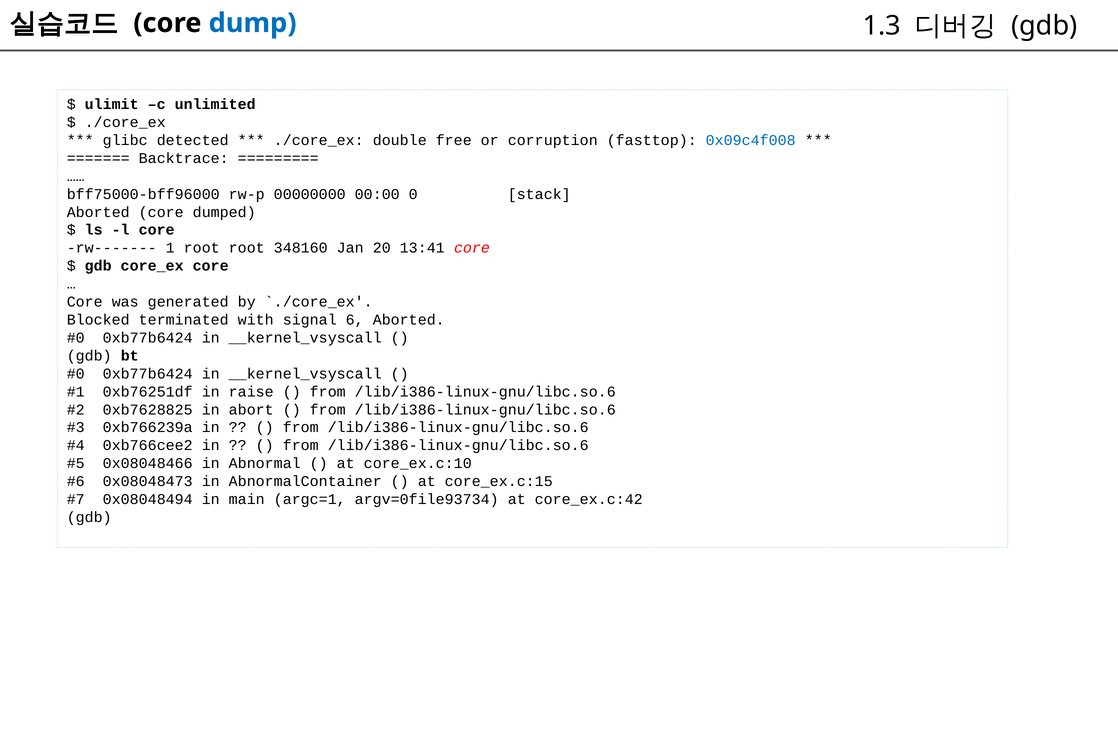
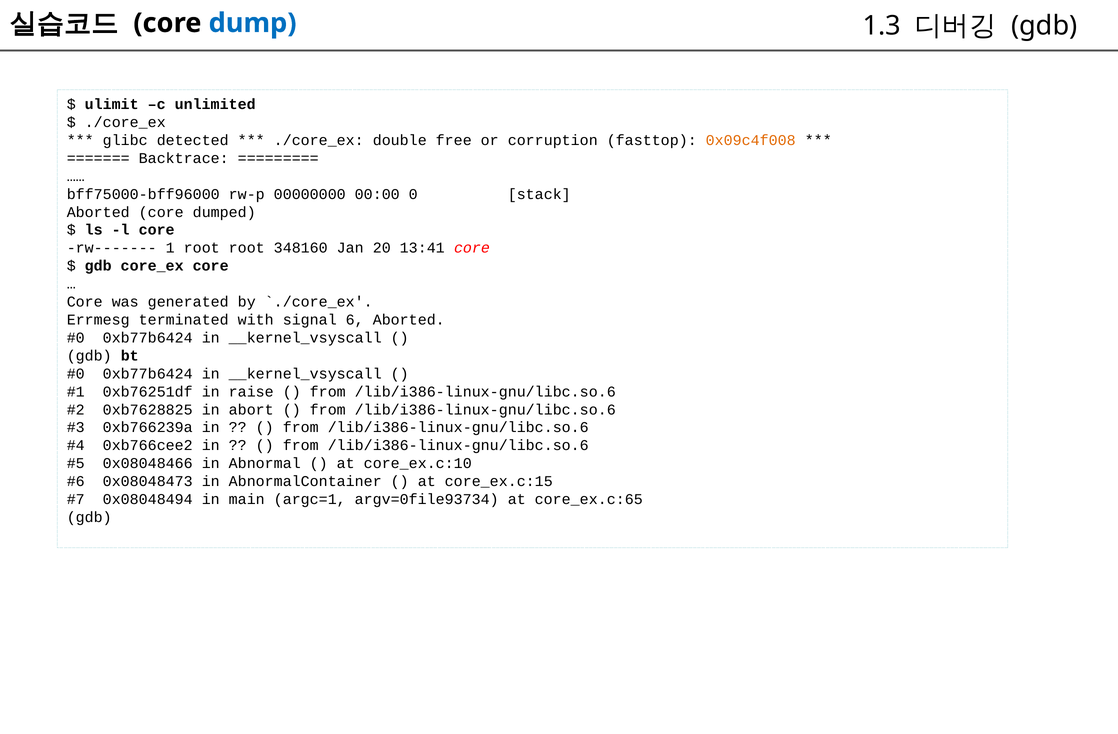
0x09c4f008 colour: blue -> orange
Blocked: Blocked -> Errmesg
core_ex.c:42: core_ex.c:42 -> core_ex.c:65
